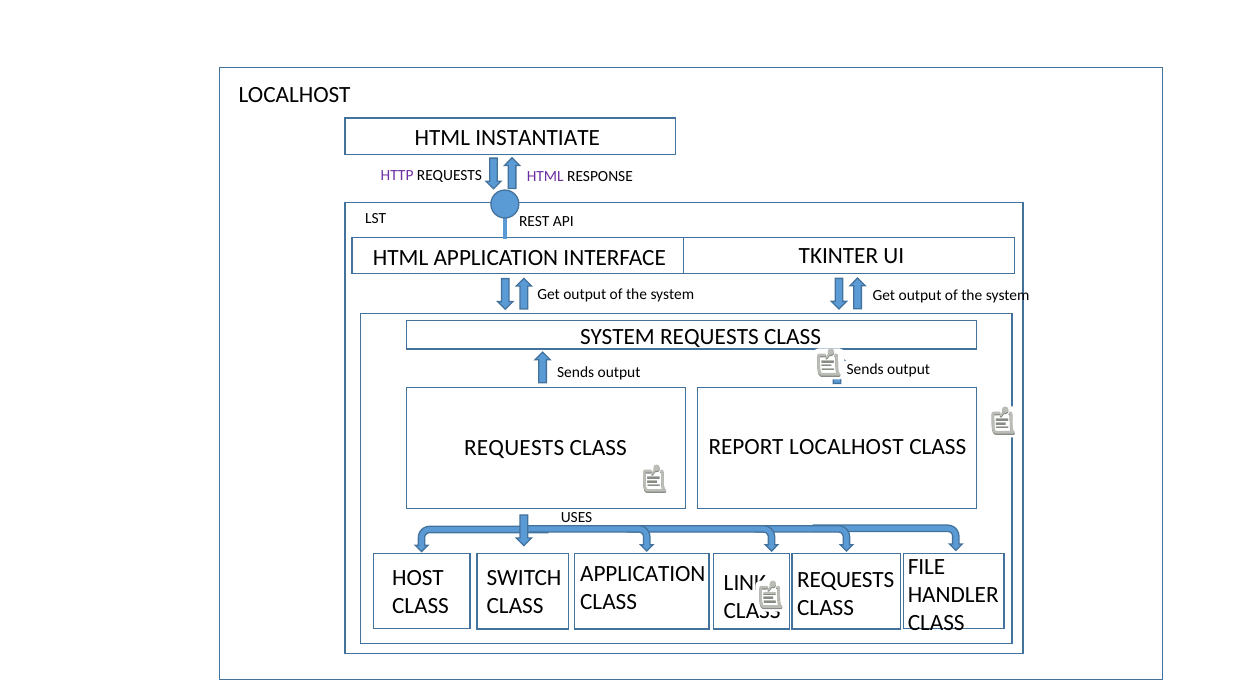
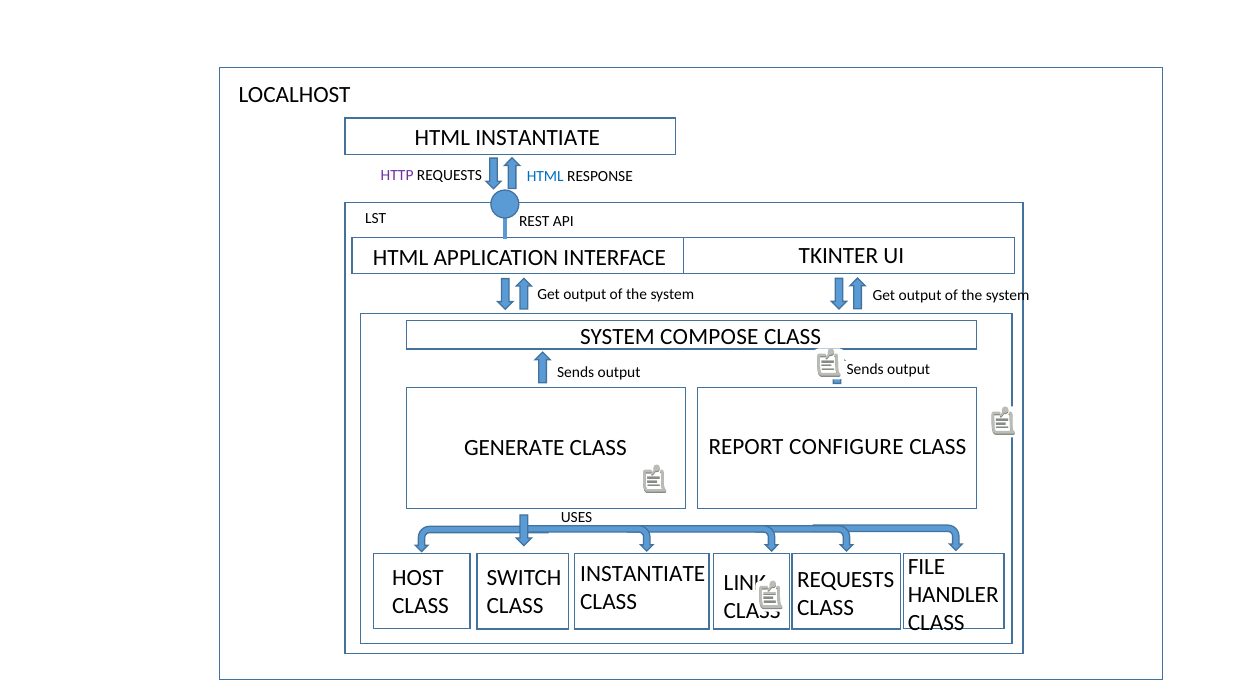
HTML at (545, 177) colour: purple -> blue
SYSTEM REQUESTS: REQUESTS -> COMPOSE
REPORT LOCALHOST: LOCALHOST -> CONFIGURE
REQUESTS at (514, 448): REQUESTS -> GENERATE
APPLICATION at (643, 574): APPLICATION -> INSTANTIATE
